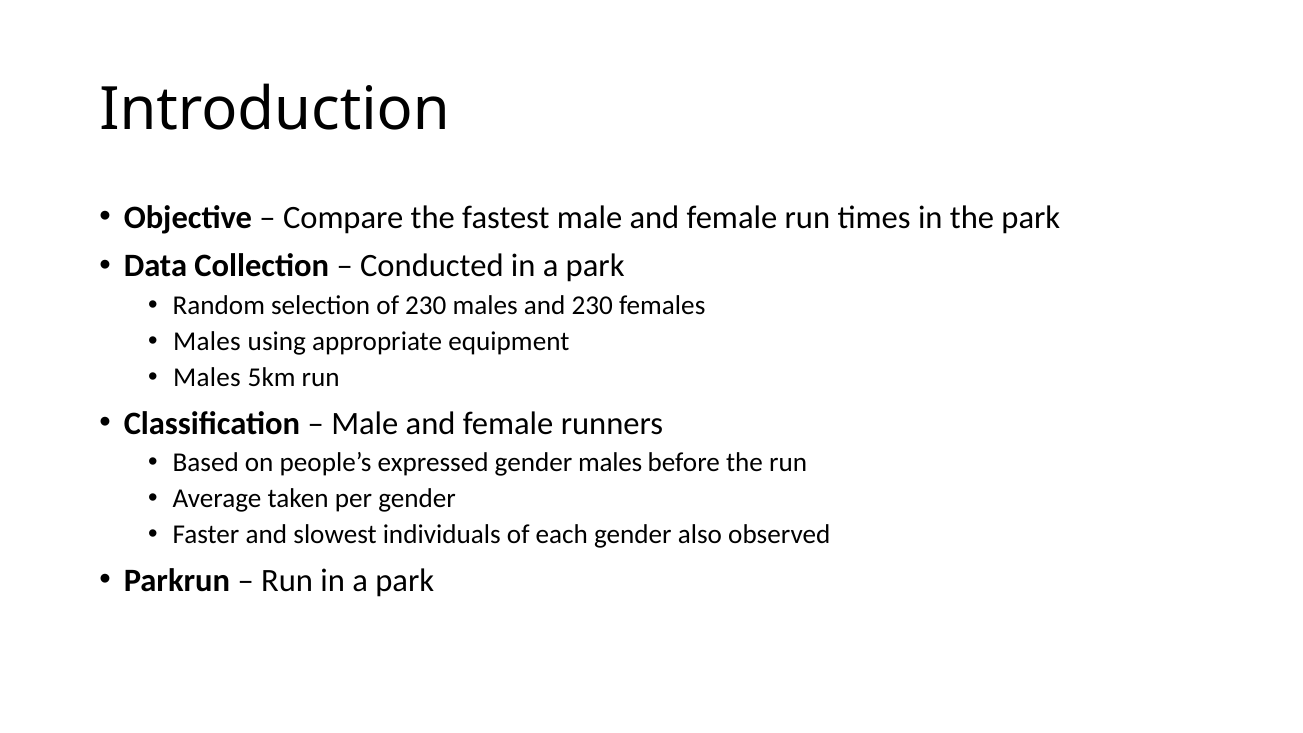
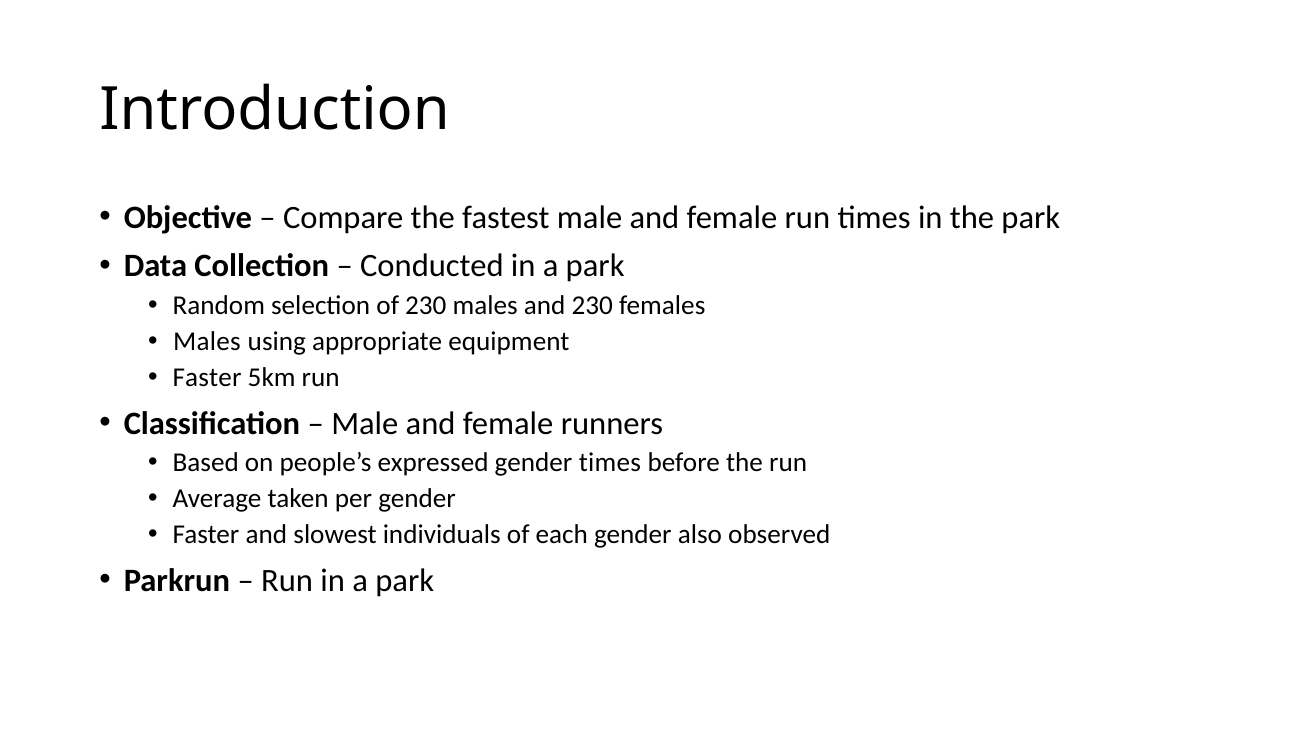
Males at (207, 377): Males -> Faster
gender males: males -> times
